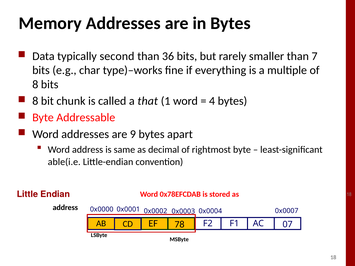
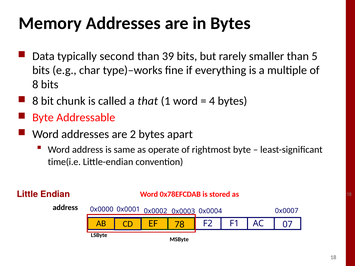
36: 36 -> 39
7: 7 -> 5
9: 9 -> 2
decimal: decimal -> operate
able(i.e: able(i.e -> time(i.e
